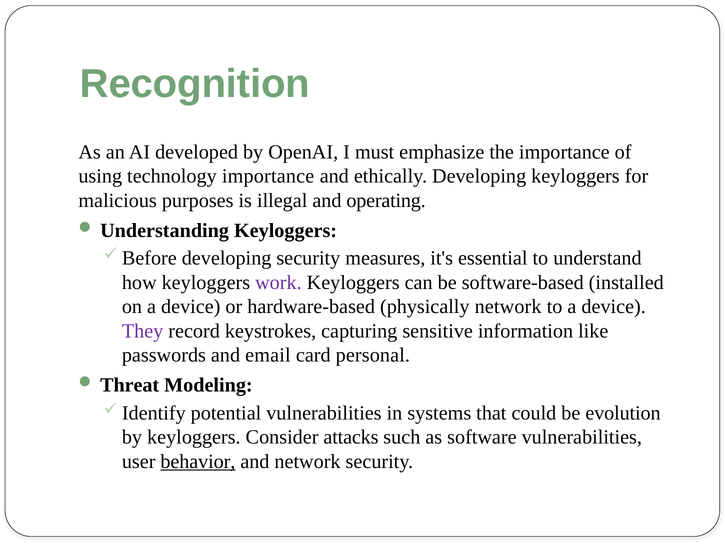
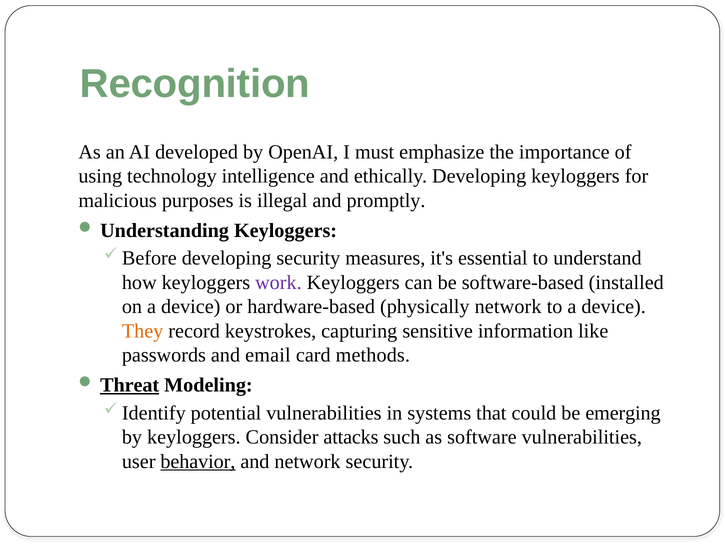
technology importance: importance -> intelligence
operating: operating -> promptly
They colour: purple -> orange
personal: personal -> methods
Threat underline: none -> present
evolution: evolution -> emerging
